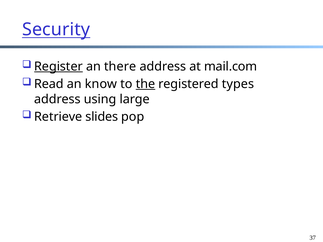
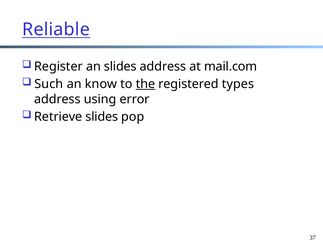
Security: Security -> Reliable
Register underline: present -> none
an there: there -> slides
Read: Read -> Such
large: large -> error
